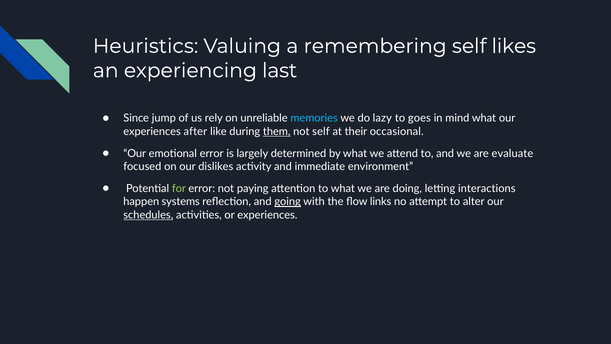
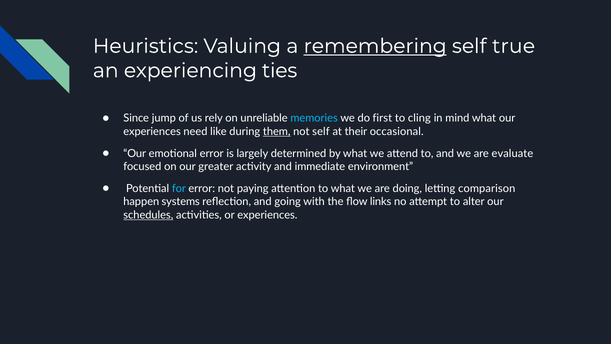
remembering underline: none -> present
likes: likes -> true
last: last -> ties
lazy: lazy -> first
goes: goes -> cling
after: after -> need
dislikes: dislikes -> greater
for colour: light green -> light blue
interactions: interactions -> comparison
going underline: present -> none
